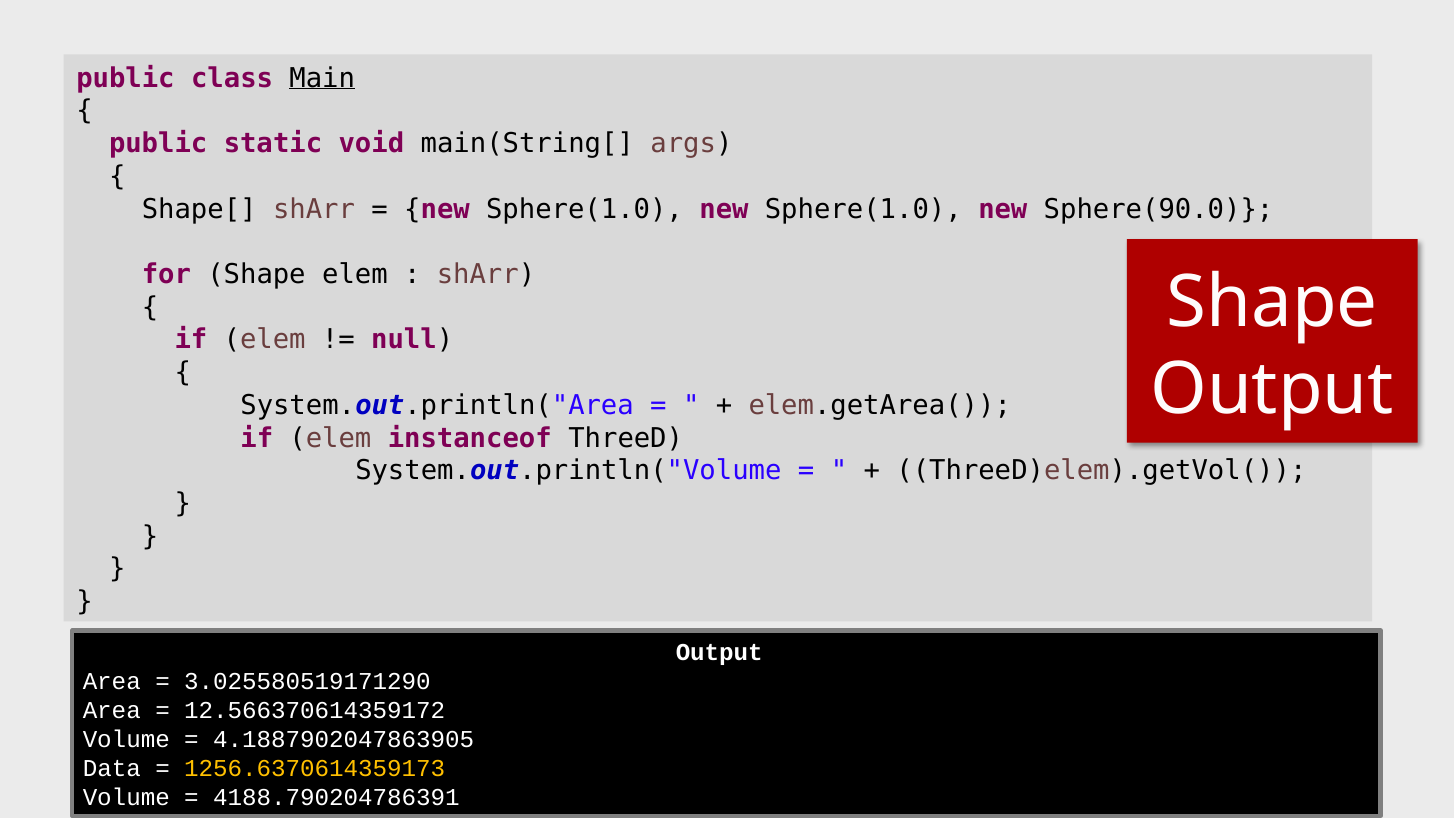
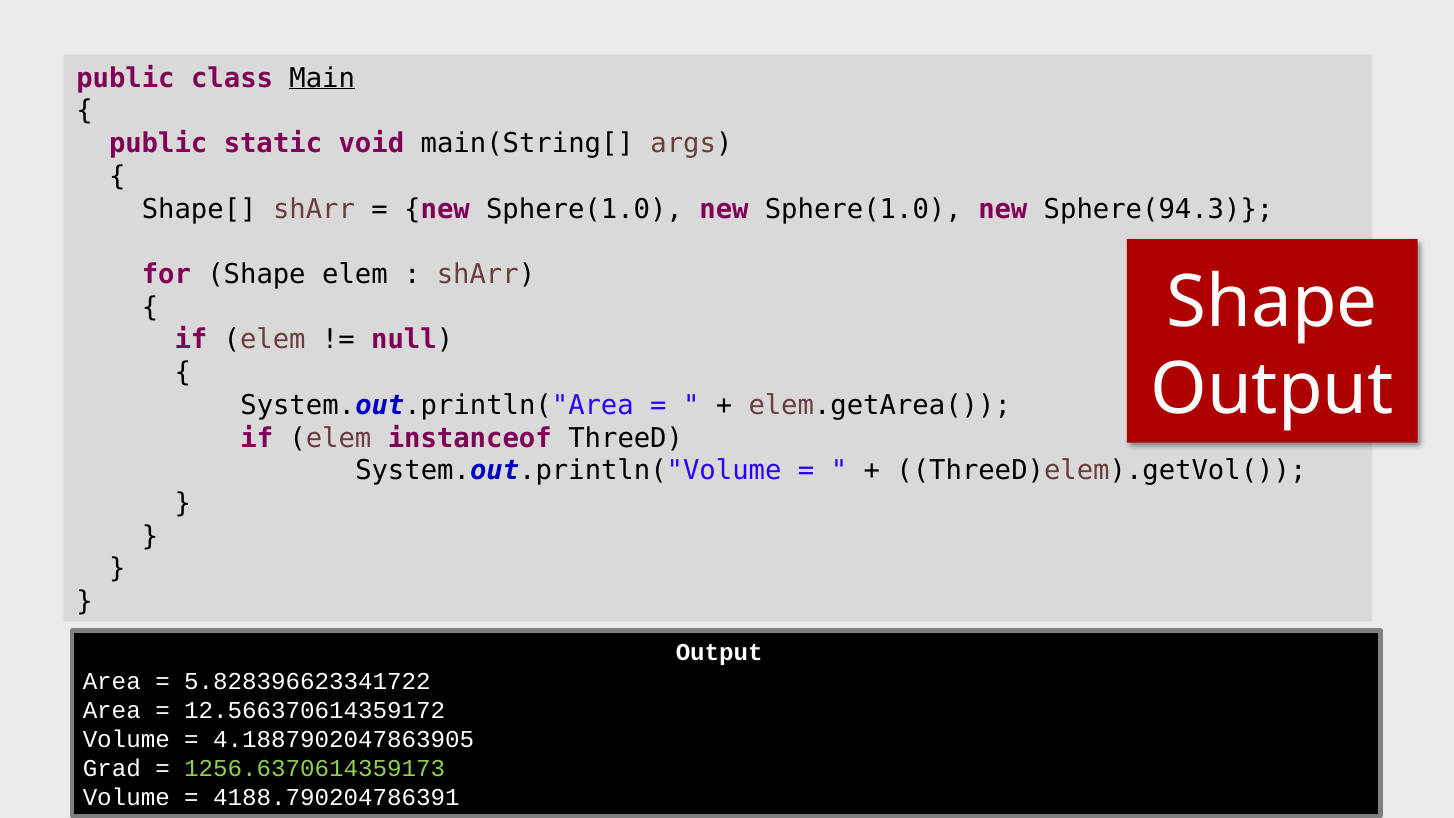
Sphere(90.0: Sphere(90.0 -> Sphere(94.3
3.025580519171290: 3.025580519171290 -> 5.828396623341722
Data: Data -> Grad
1256.6370614359173 colour: yellow -> light green
